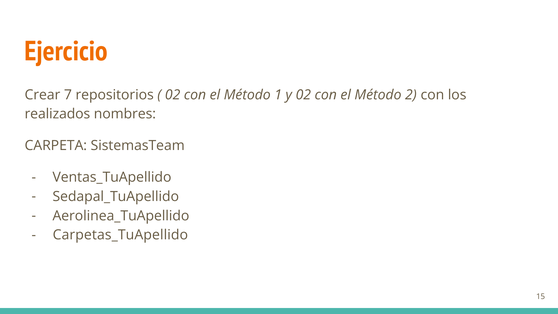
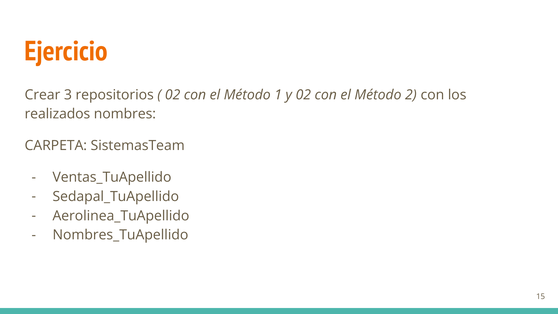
7: 7 -> 3
Carpetas_TuApellido: Carpetas_TuApellido -> Nombres_TuApellido
